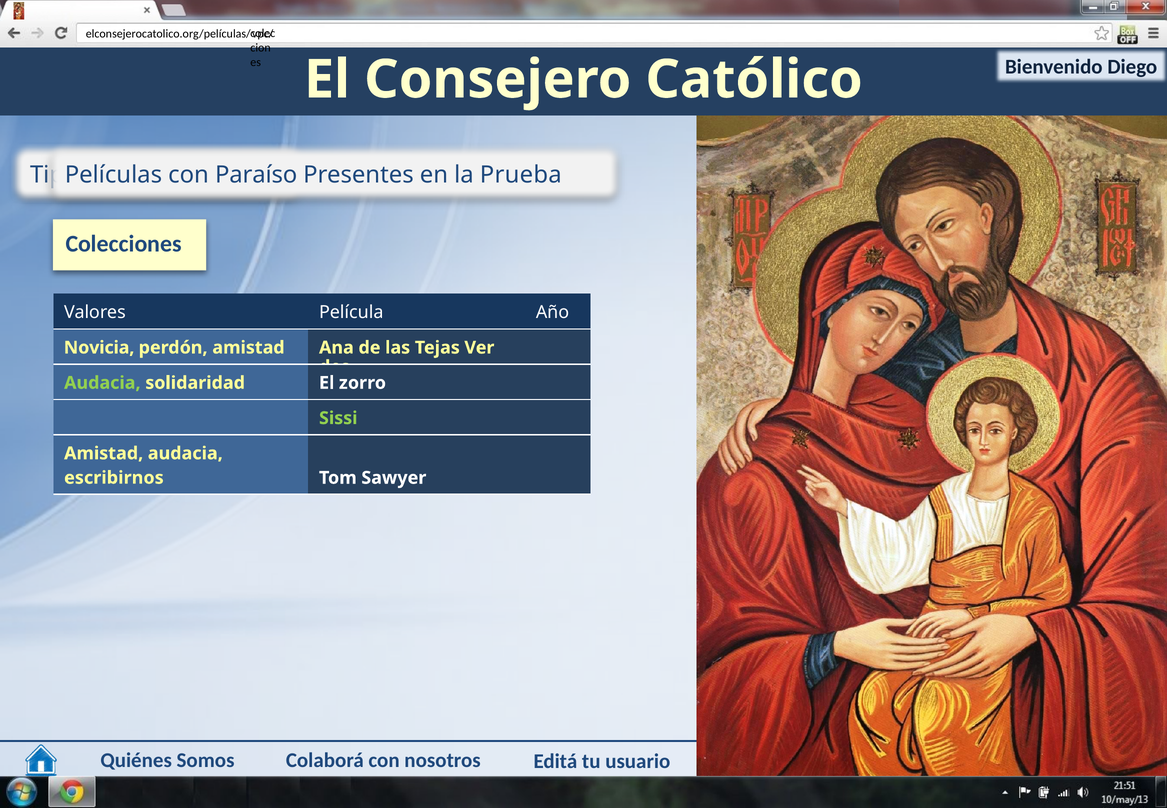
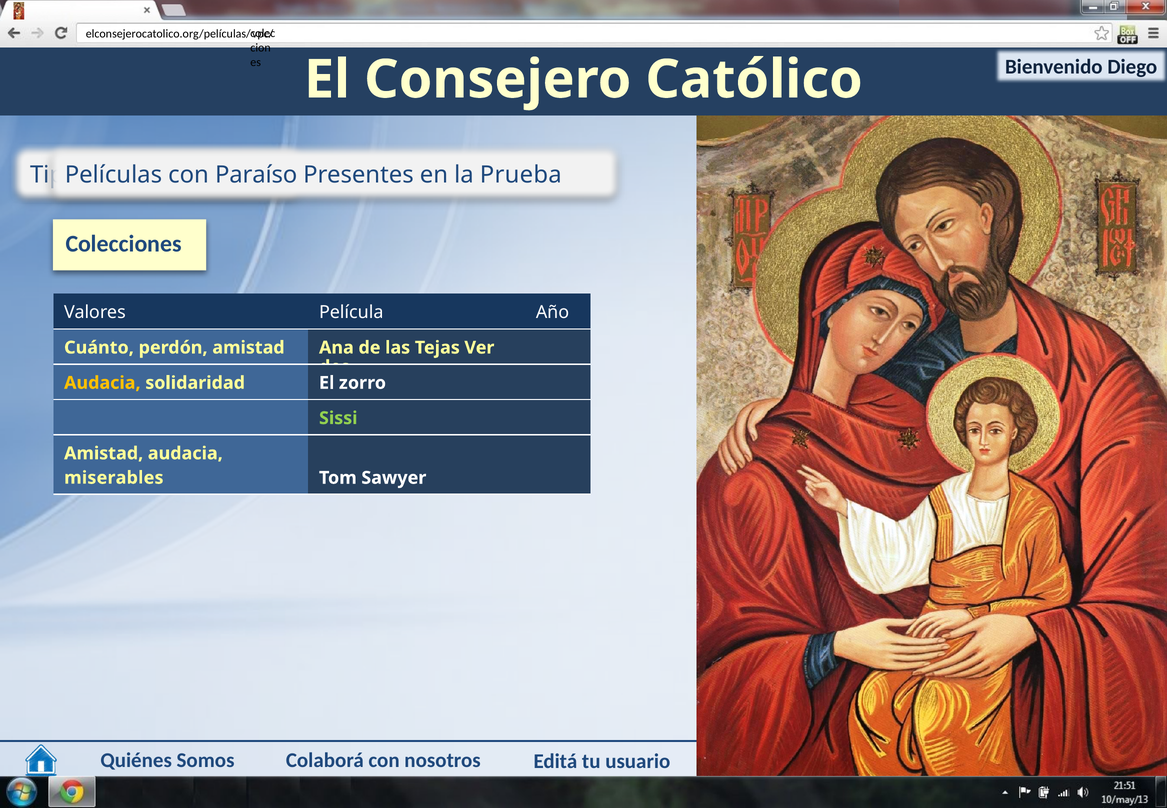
Novicia: Novicia -> Cuánto
Audacia at (102, 383) colour: light green -> yellow
escribirnos: escribirnos -> miserables
